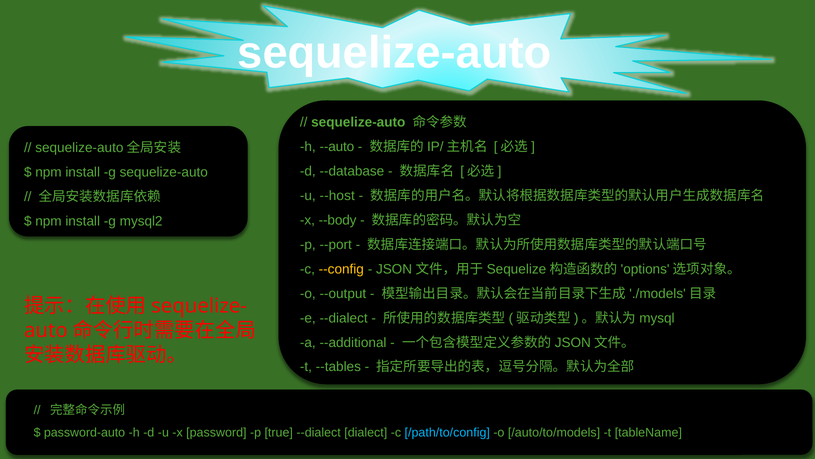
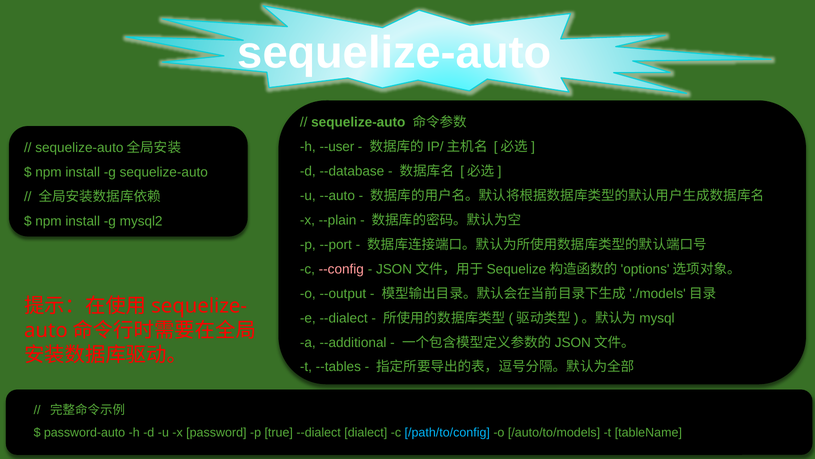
--auto: --auto -> --user
--host: --host -> --auto
--body: --body -> --plain
--config colour: yellow -> pink
